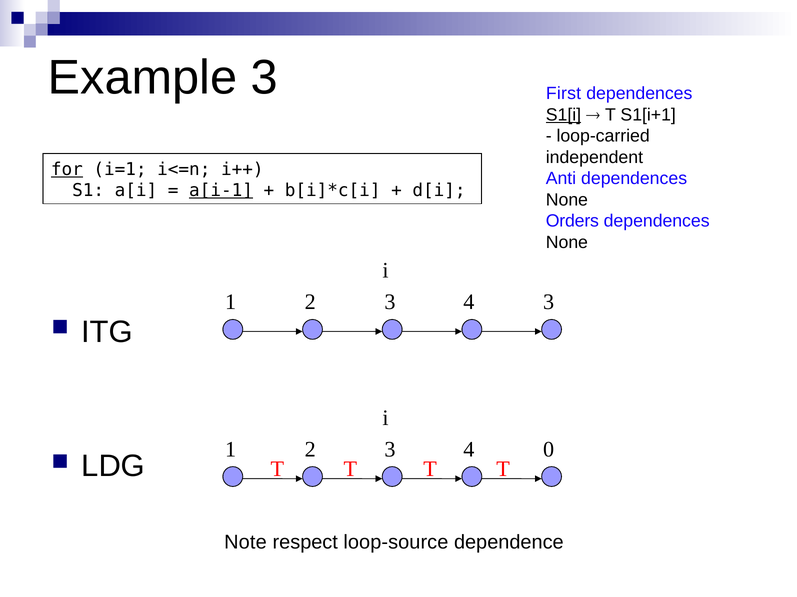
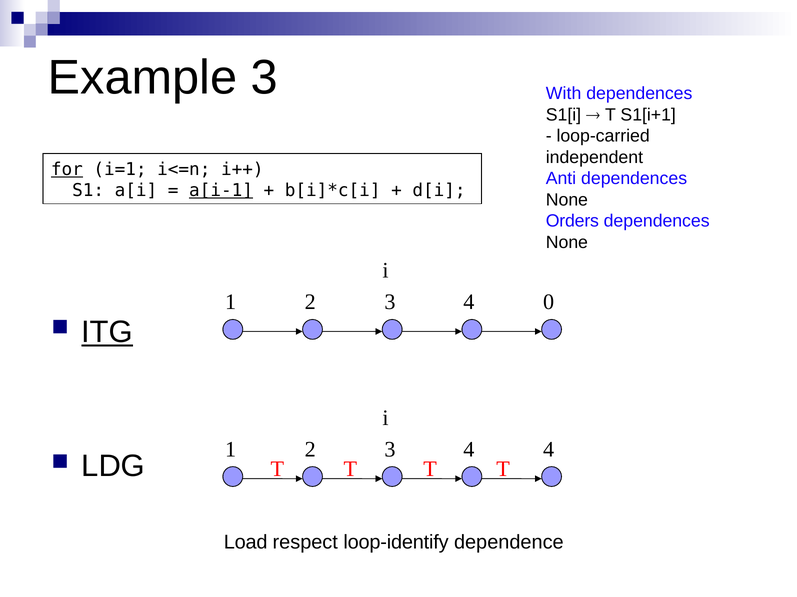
First: First -> With
S1[i underline: present -> none
1 3: 3 -> 0
ITG underline: none -> present
1 0: 0 -> 4
Note: Note -> Load
loop-source: loop-source -> loop-identify
